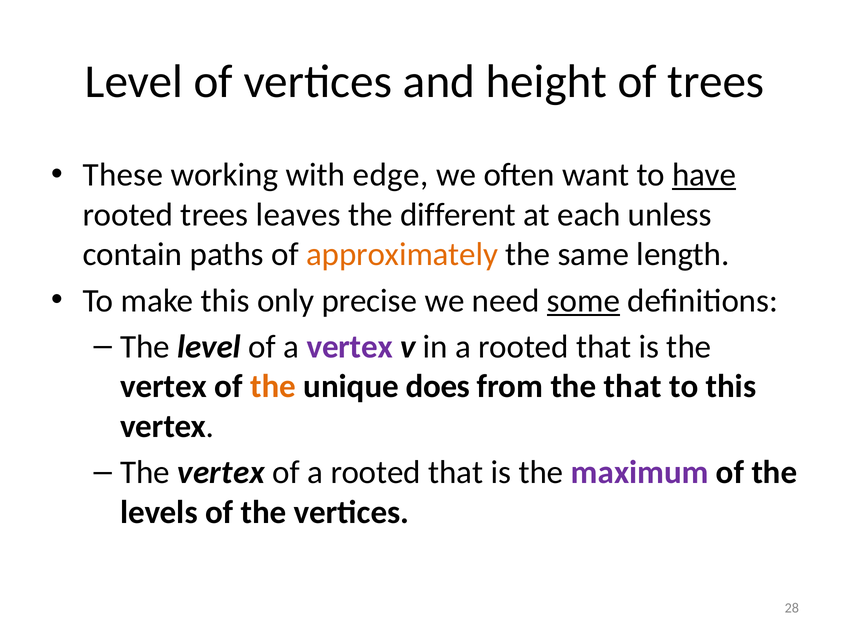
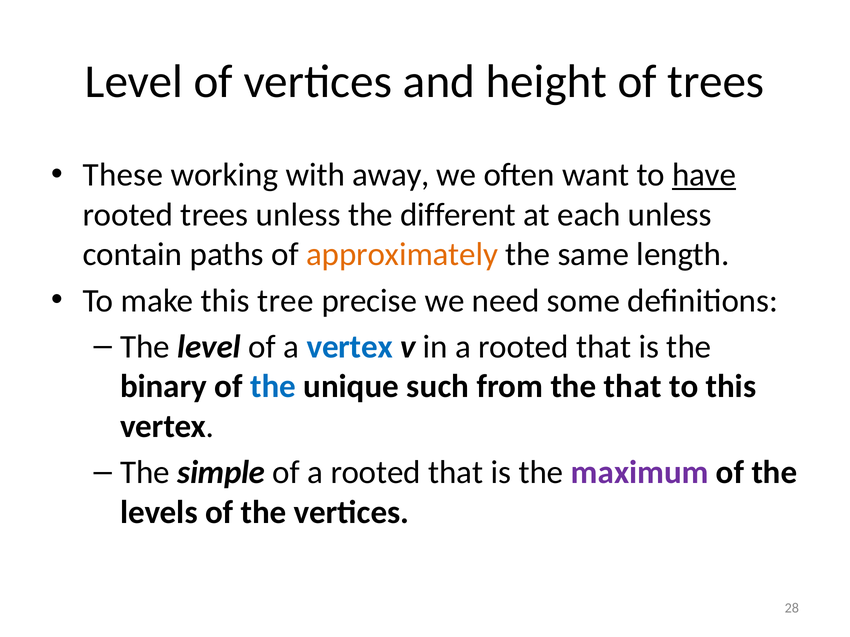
edge: edge -> away
trees leaves: leaves -> unless
only: only -> tree
some underline: present -> none
vertex at (350, 347) colour: purple -> blue
vertex at (164, 387): vertex -> binary
the at (273, 387) colour: orange -> blue
does: does -> such
vertex at (221, 473): vertex -> simple
